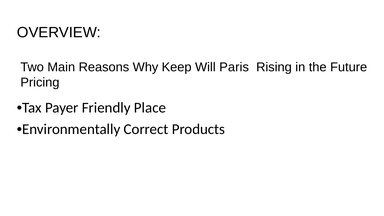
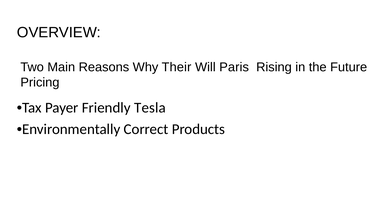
Keep: Keep -> Their
Place: Place -> Tesla
